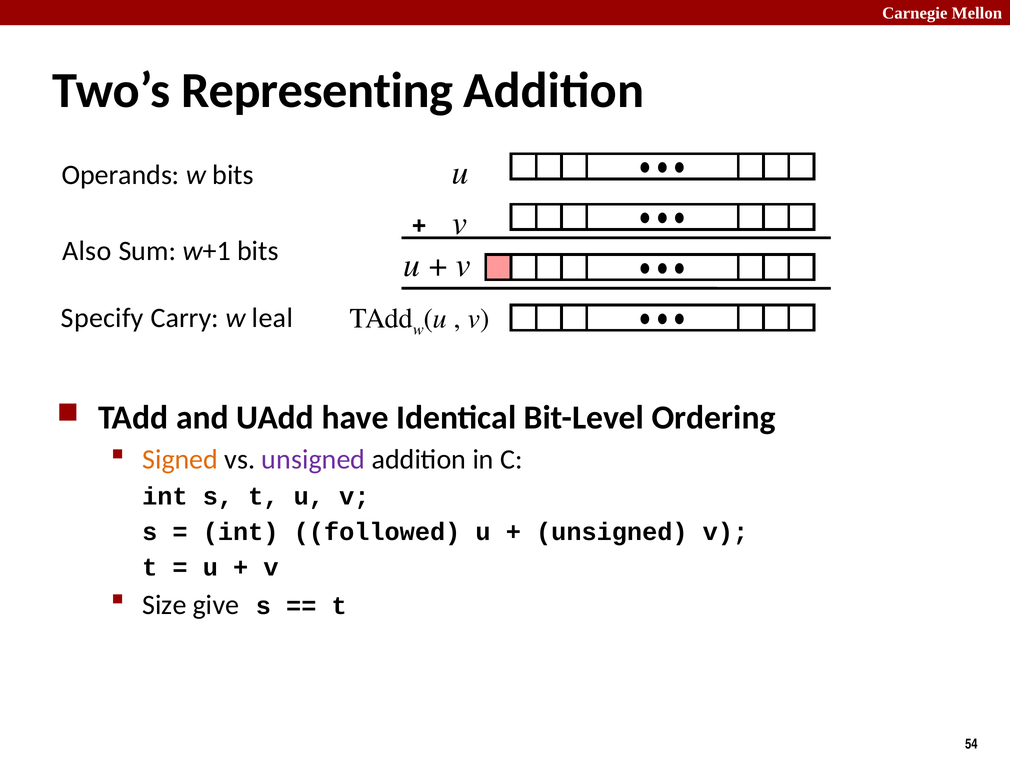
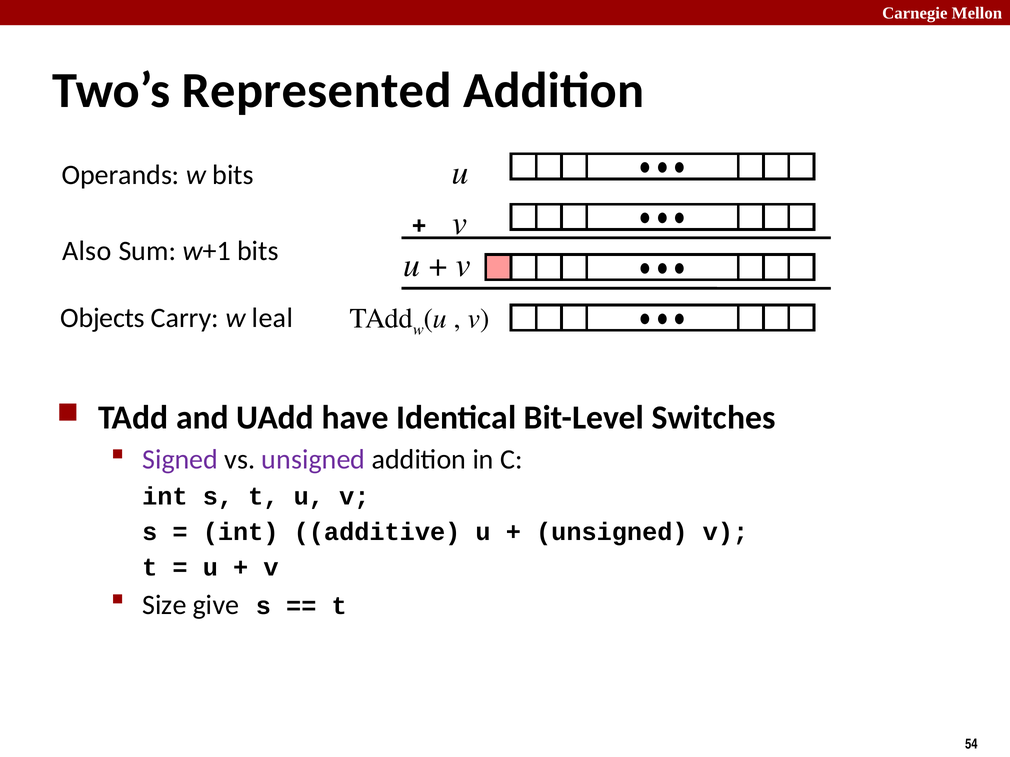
Representing: Representing -> Represented
Specify: Specify -> Objects
Ordering: Ordering -> Switches
Signed colour: orange -> purple
followed: followed -> additive
